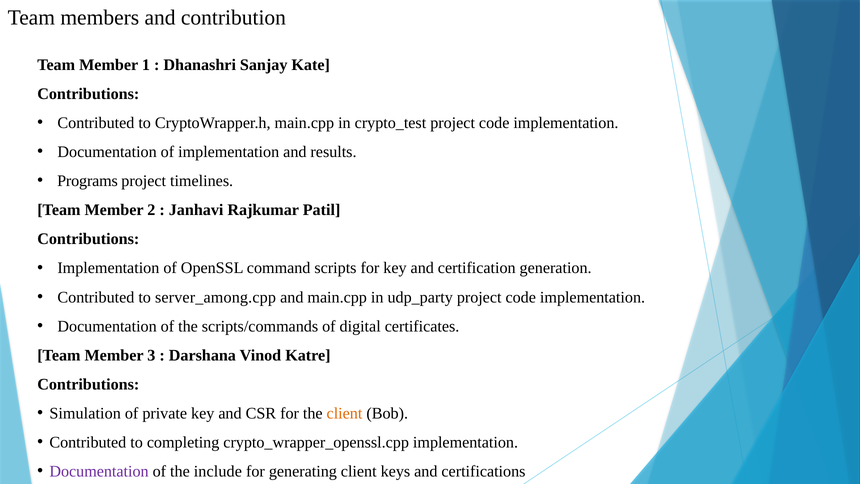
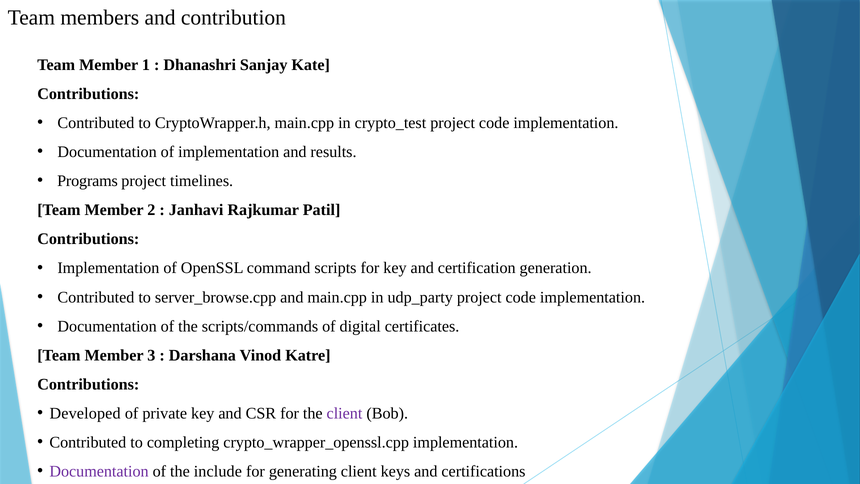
server_among.cpp: server_among.cpp -> server_browse.cpp
Simulation: Simulation -> Developed
client at (345, 413) colour: orange -> purple
